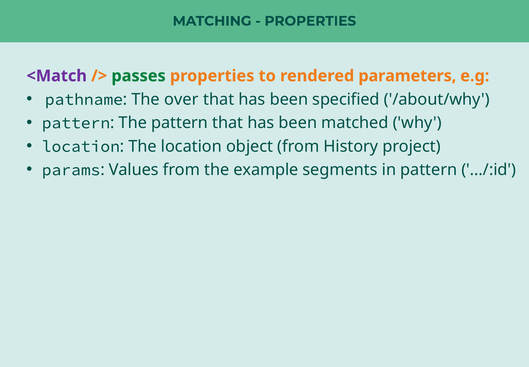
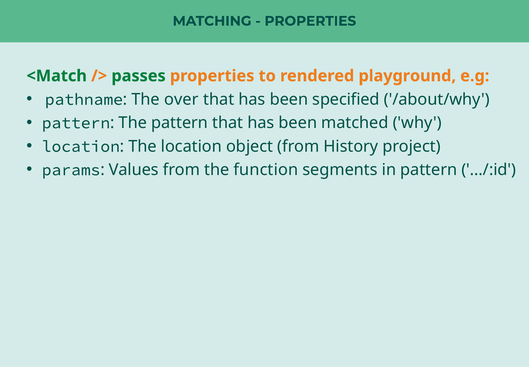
<Match colour: purple -> green
parameters: parameters -> playground
example: example -> function
